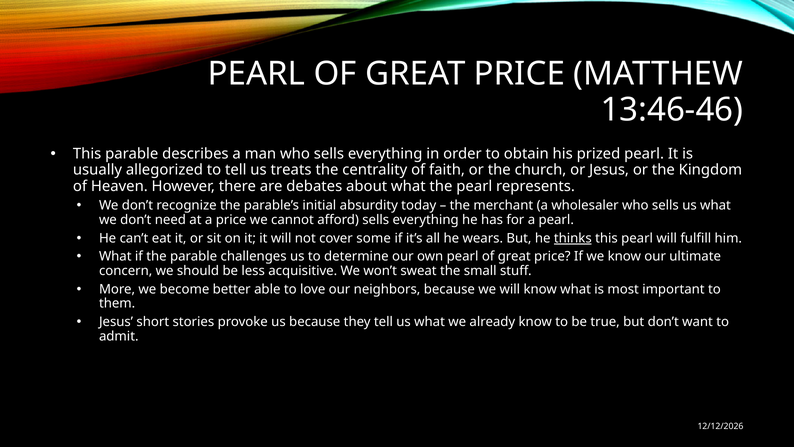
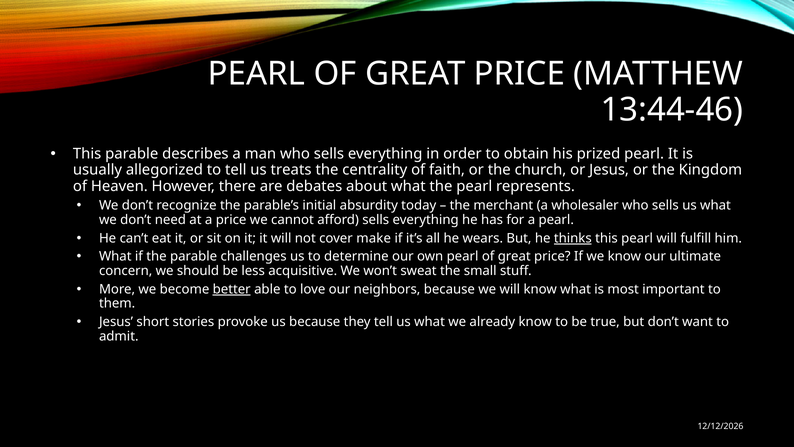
13:46-46: 13:46-46 -> 13:44-46
some: some -> make
better underline: none -> present
